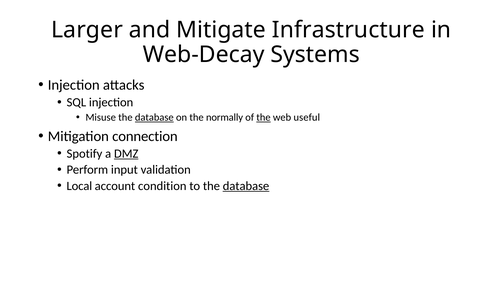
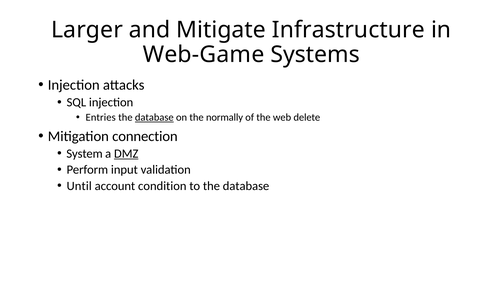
Web-Decay: Web-Decay -> Web-Game
Misuse: Misuse -> Entries
the at (264, 117) underline: present -> none
useful: useful -> delete
Spotify: Spotify -> System
Local: Local -> Until
database at (246, 186) underline: present -> none
